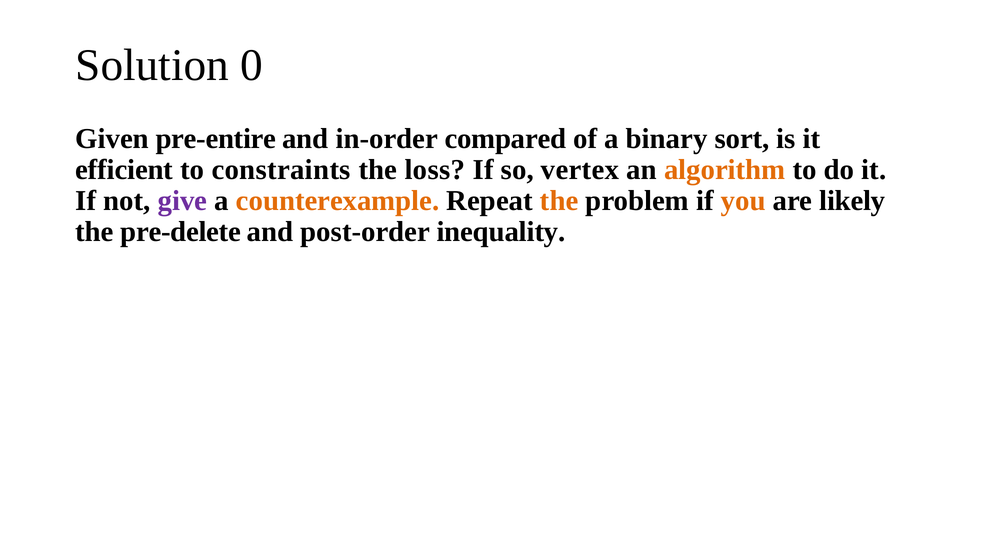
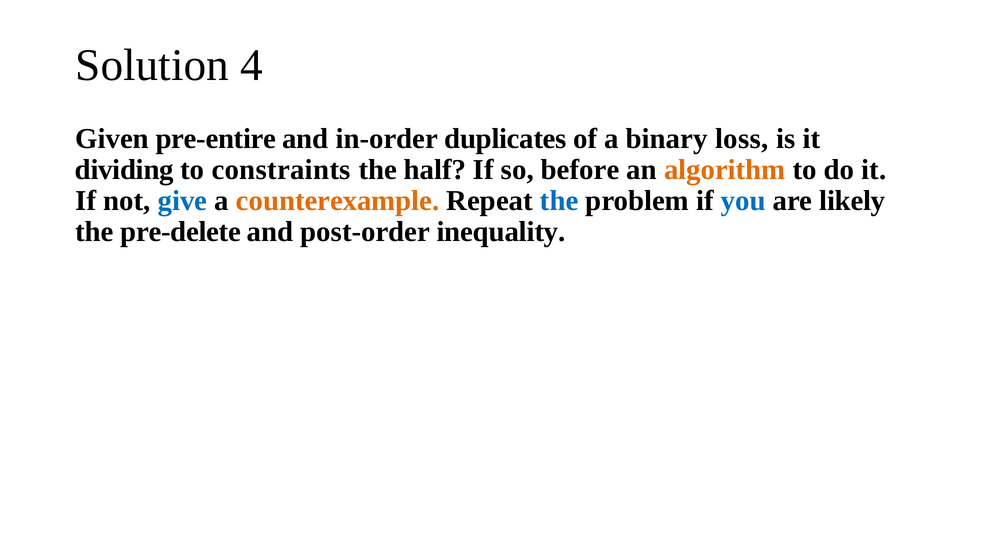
0: 0 -> 4
compared: compared -> duplicates
sort: sort -> loss
efficient: efficient -> dividing
loss: loss -> half
vertex: vertex -> before
give colour: purple -> blue
the at (559, 201) colour: orange -> blue
you colour: orange -> blue
